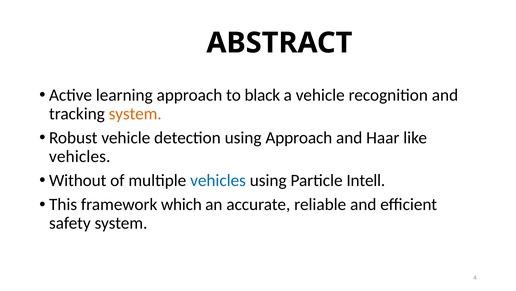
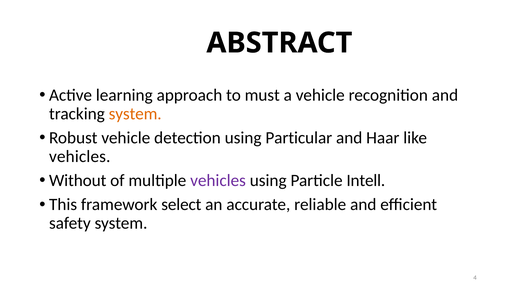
black: black -> must
using Approach: Approach -> Particular
vehicles at (218, 180) colour: blue -> purple
which: which -> select
